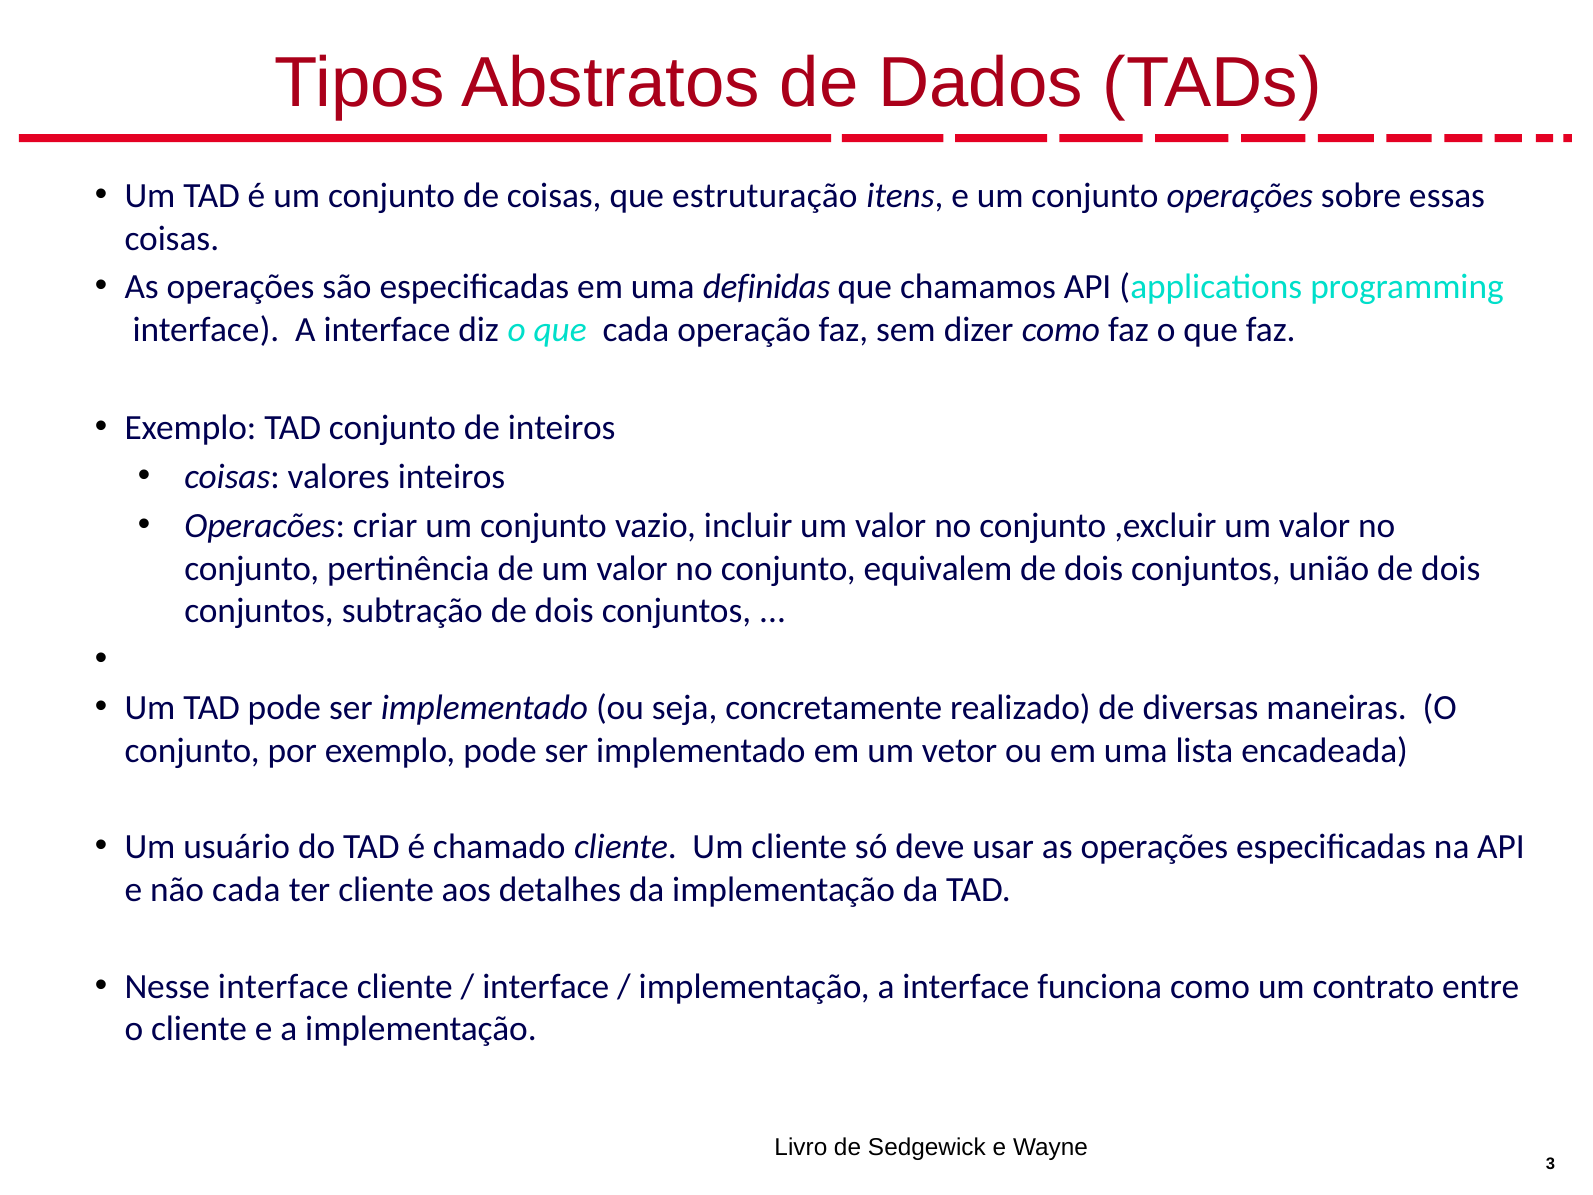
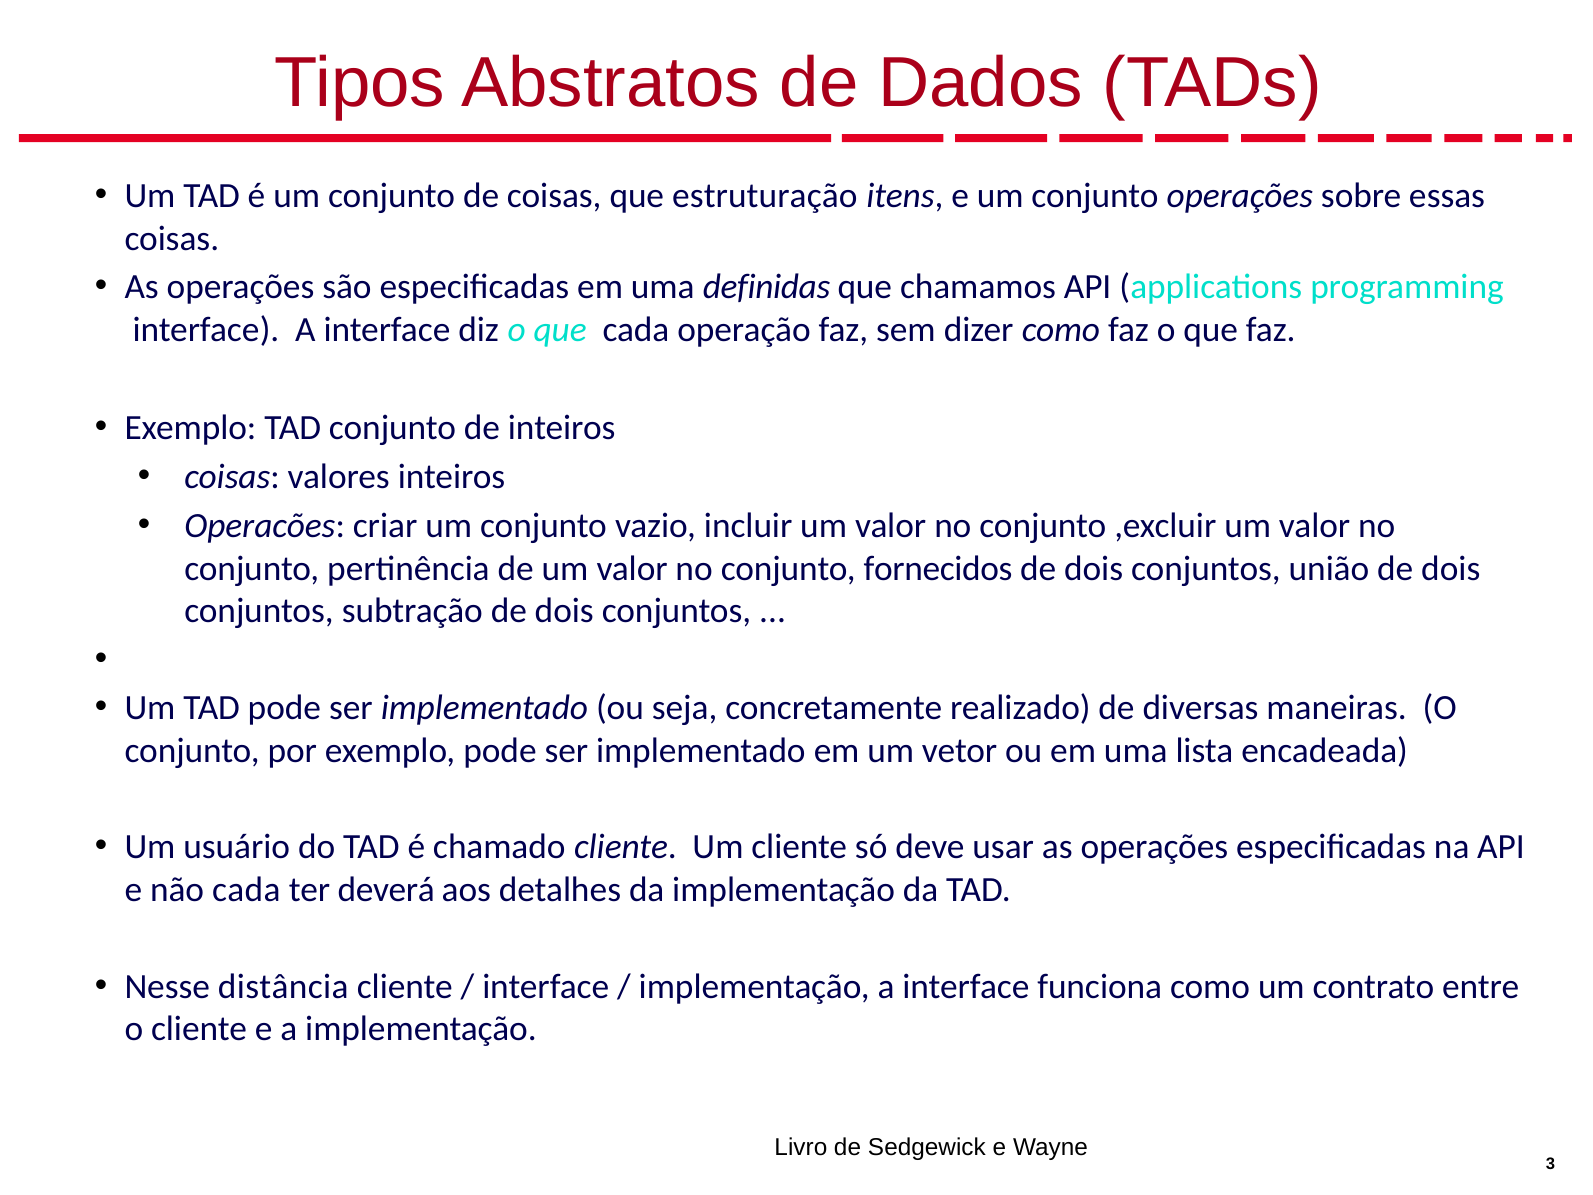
equivalem: equivalem -> fornecidos
ter cliente: cliente -> deverá
Nesse interface: interface -> distância
